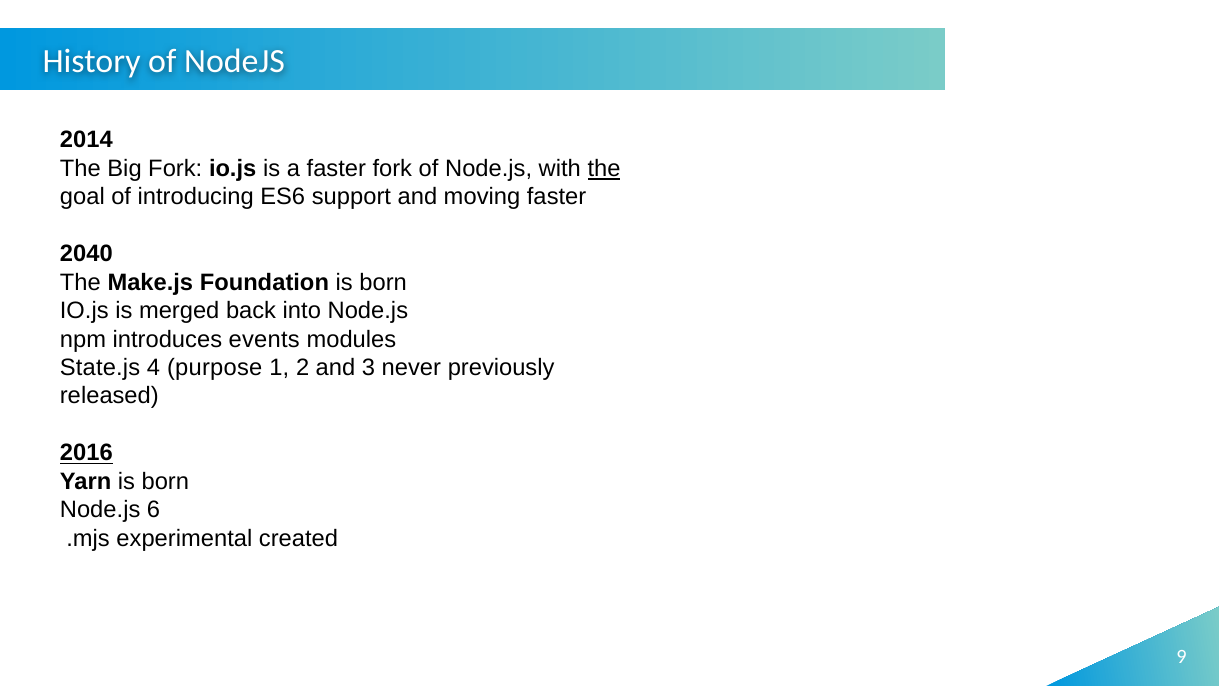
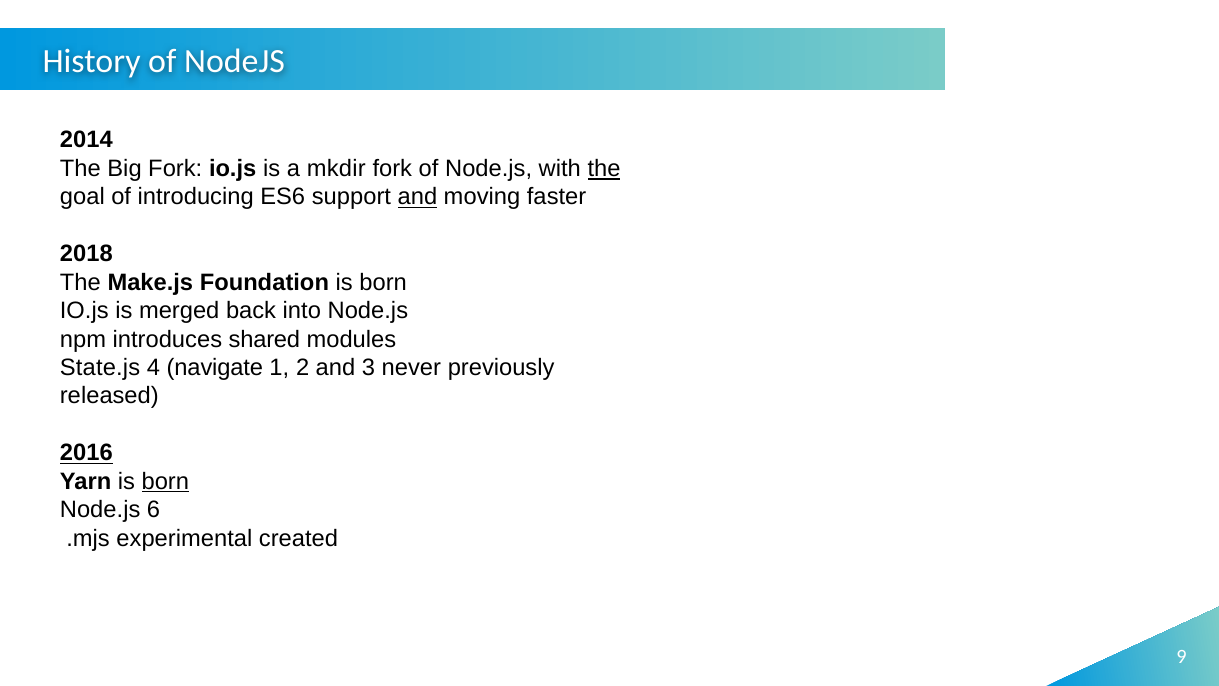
a faster: faster -> mkdir
and at (417, 197) underline: none -> present
2040: 2040 -> 2018
events: events -> shared
purpose: purpose -> navigate
born at (165, 482) underline: none -> present
